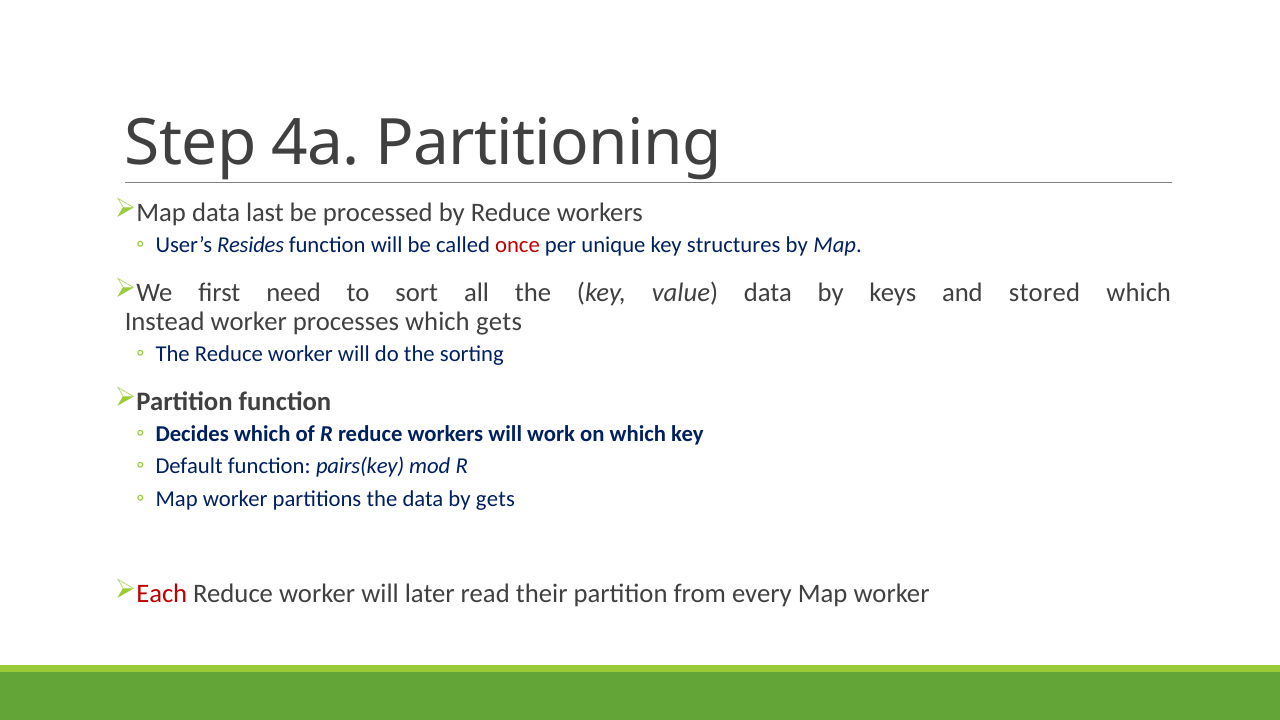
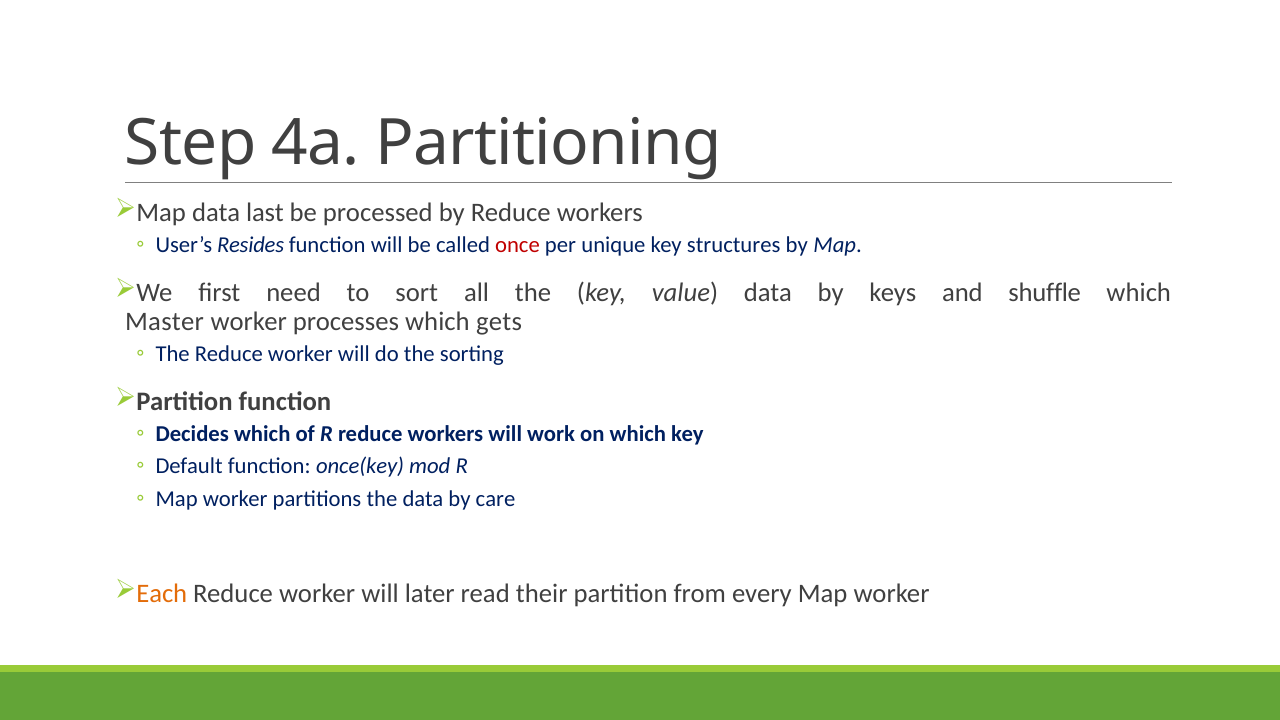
stored: stored -> shuffle
Instead: Instead -> Master
pairs(key: pairs(key -> once(key
by gets: gets -> care
Each colour: red -> orange
